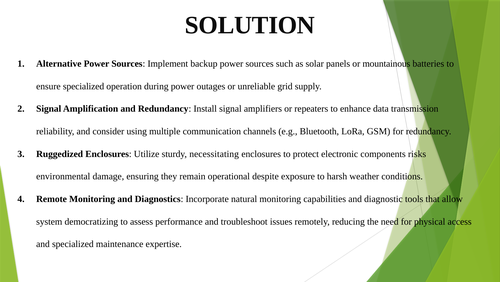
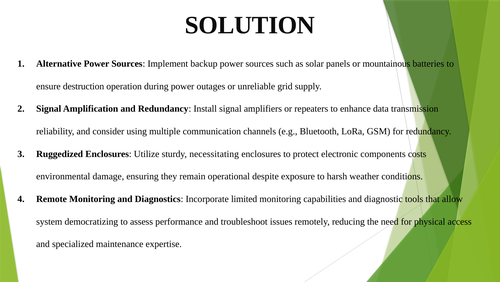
ensure specialized: specialized -> destruction
risks: risks -> costs
natural: natural -> limited
